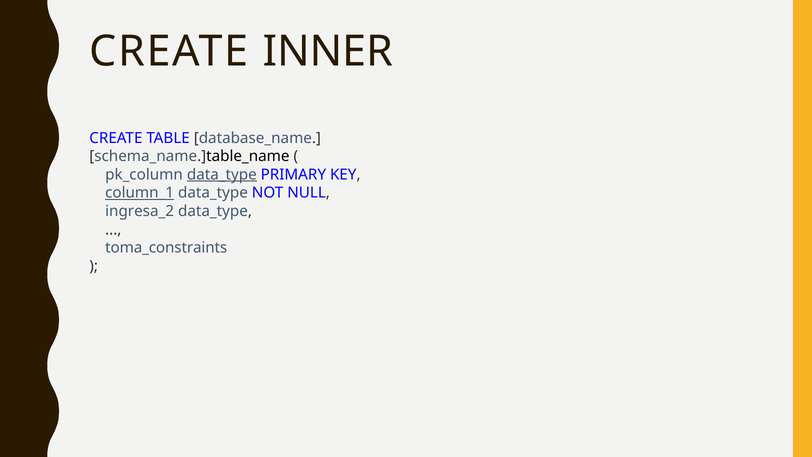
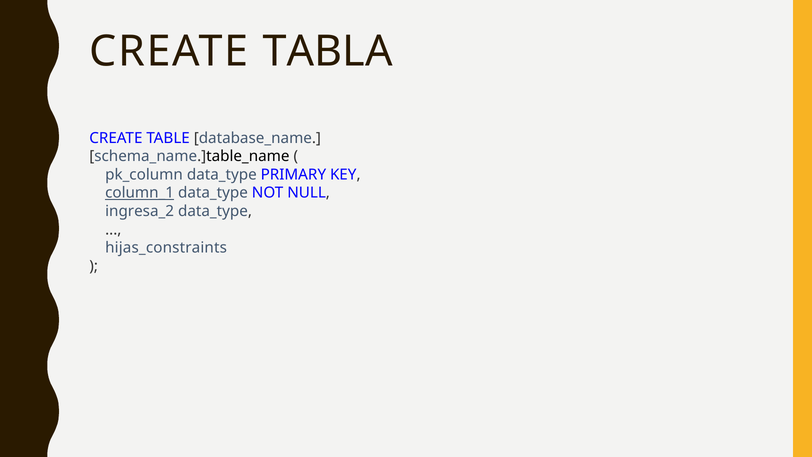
INNER: INNER -> TABLA
data_type at (222, 175) underline: present -> none
toma_constraints: toma_constraints -> hijas_constraints
